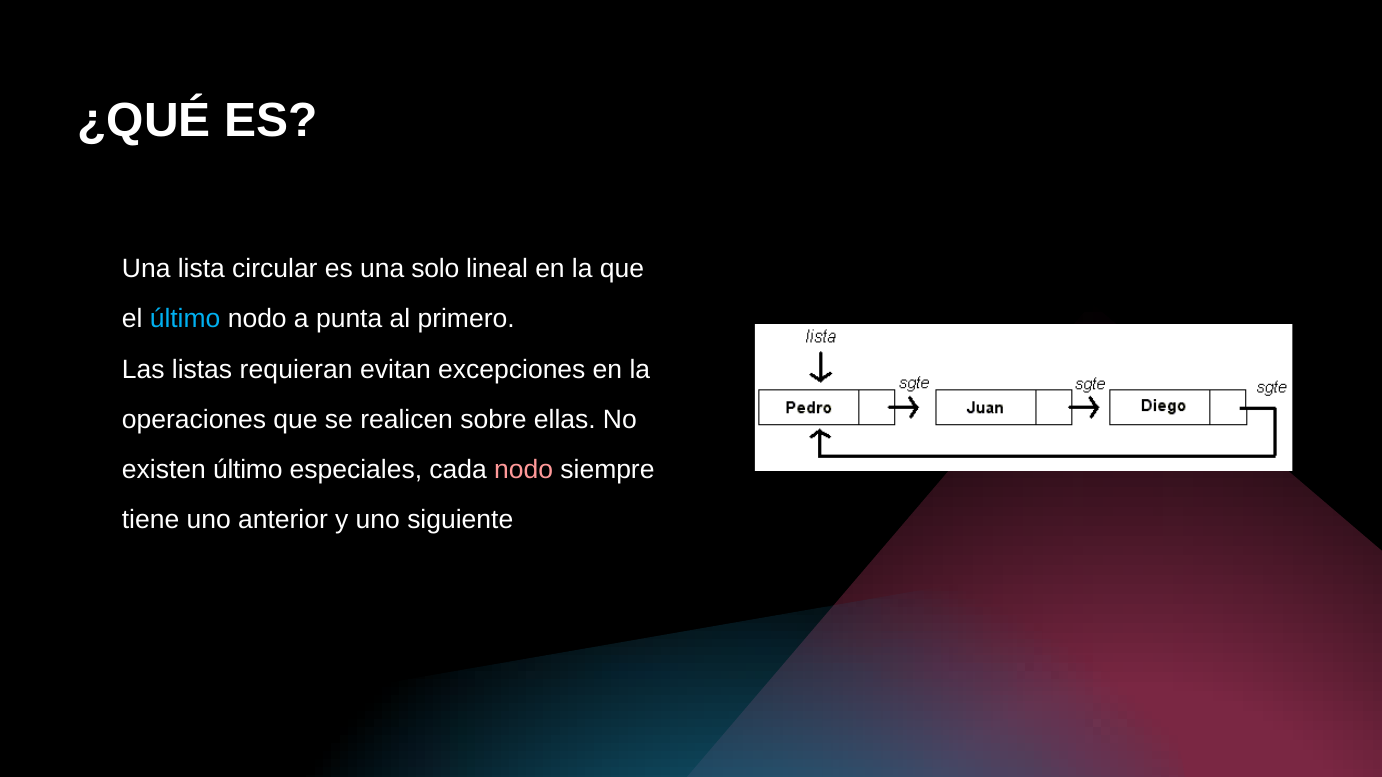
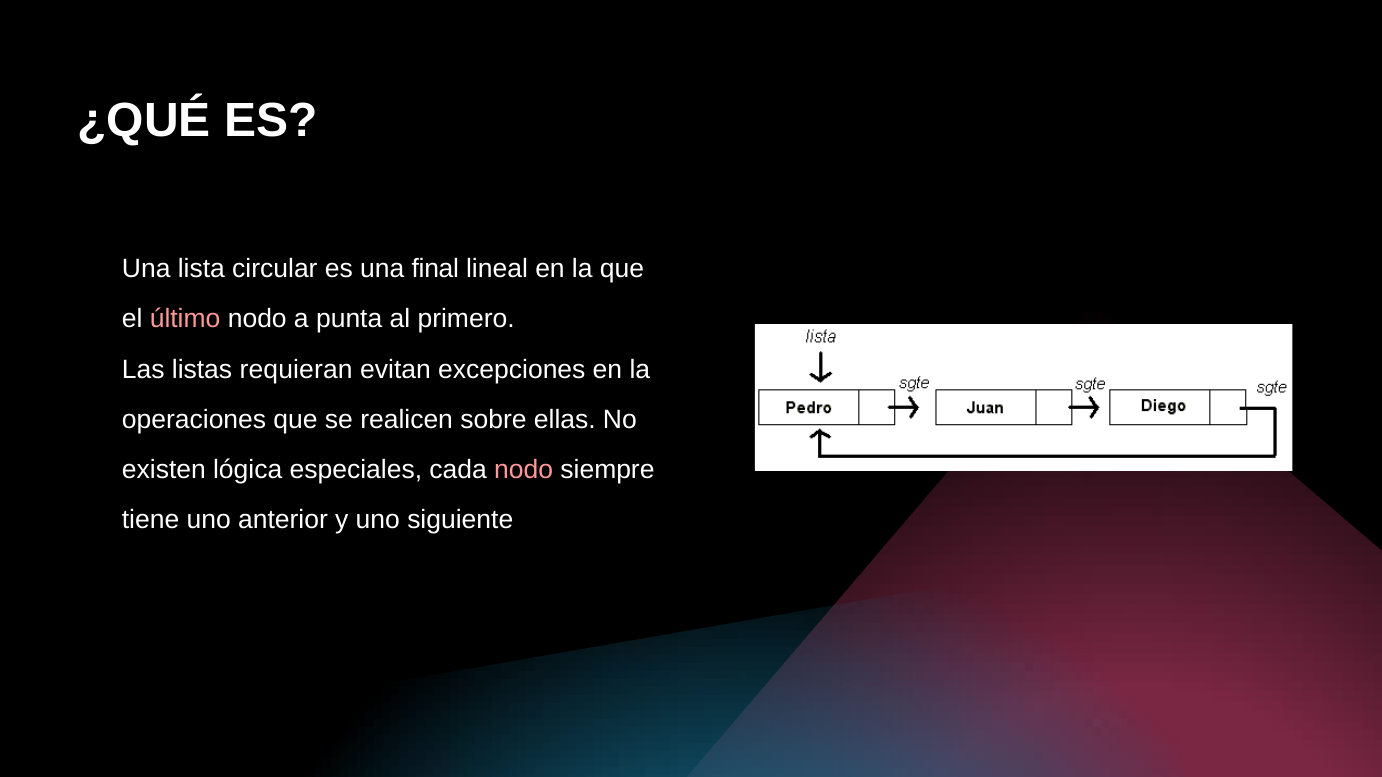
una solo: solo -> final
último at (185, 319) colour: light blue -> pink
existen último: último -> lógica
